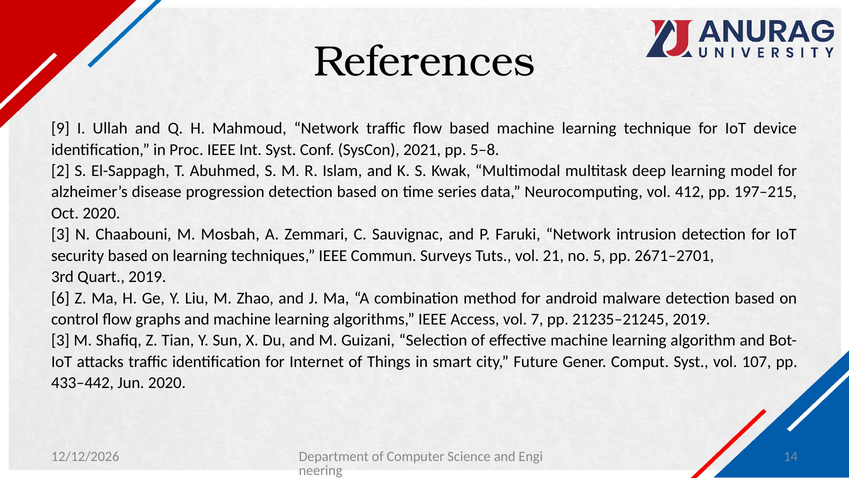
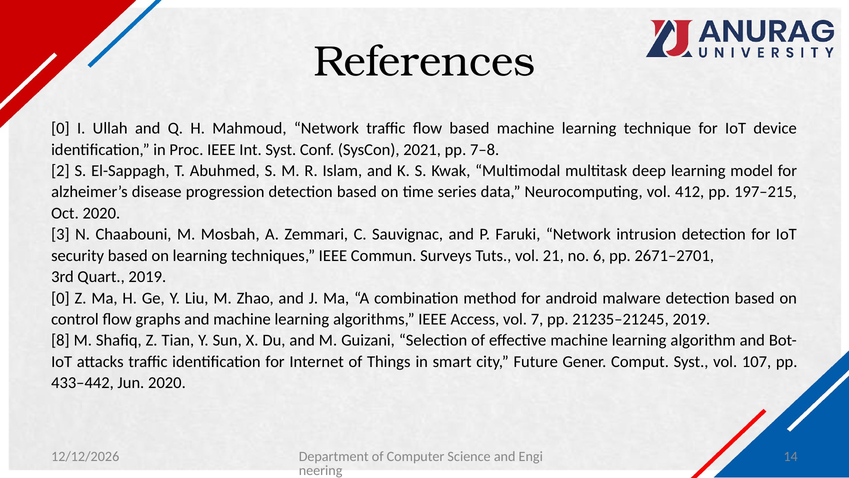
9 at (60, 128): 9 -> 0
5–8: 5–8 -> 7–8
5: 5 -> 6
6 at (60, 298): 6 -> 0
3 at (60, 340): 3 -> 8
